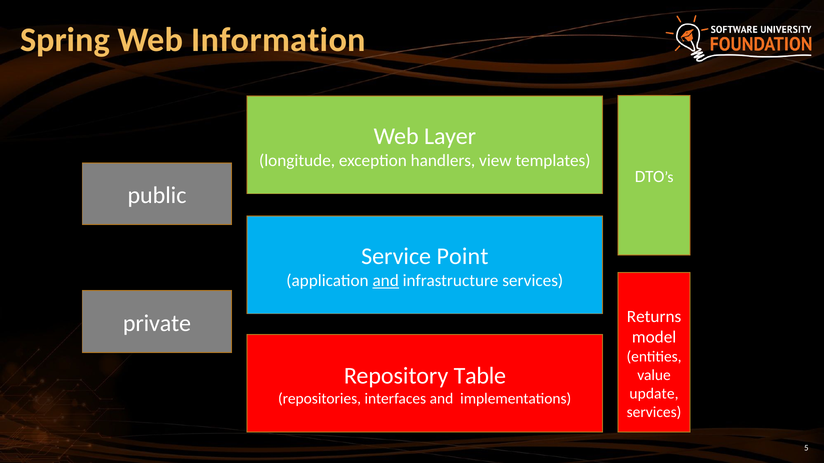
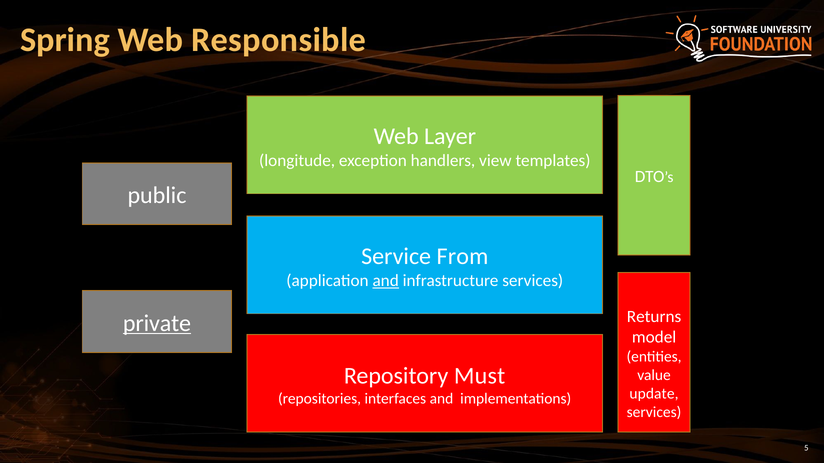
Information: Information -> Responsible
Point: Point -> From
private underline: none -> present
Table: Table -> Must
